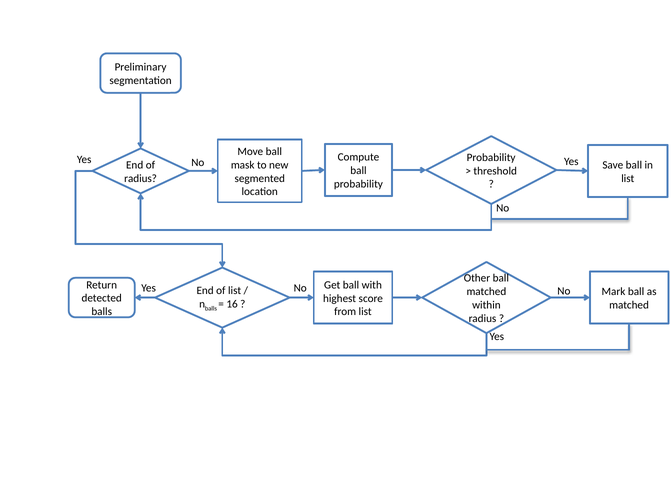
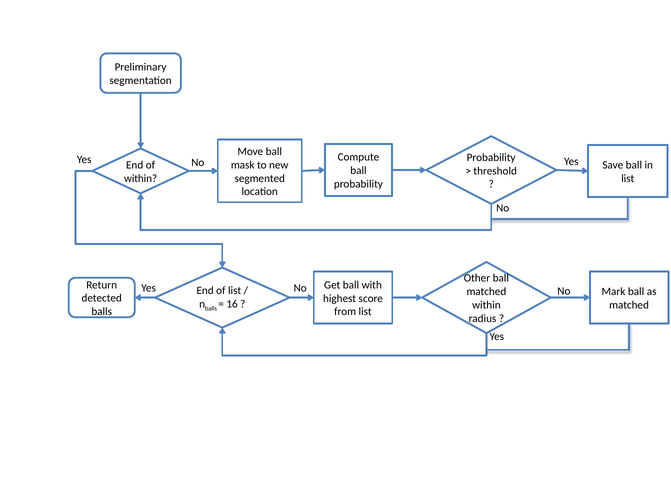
radius at (141, 178): radius -> within
